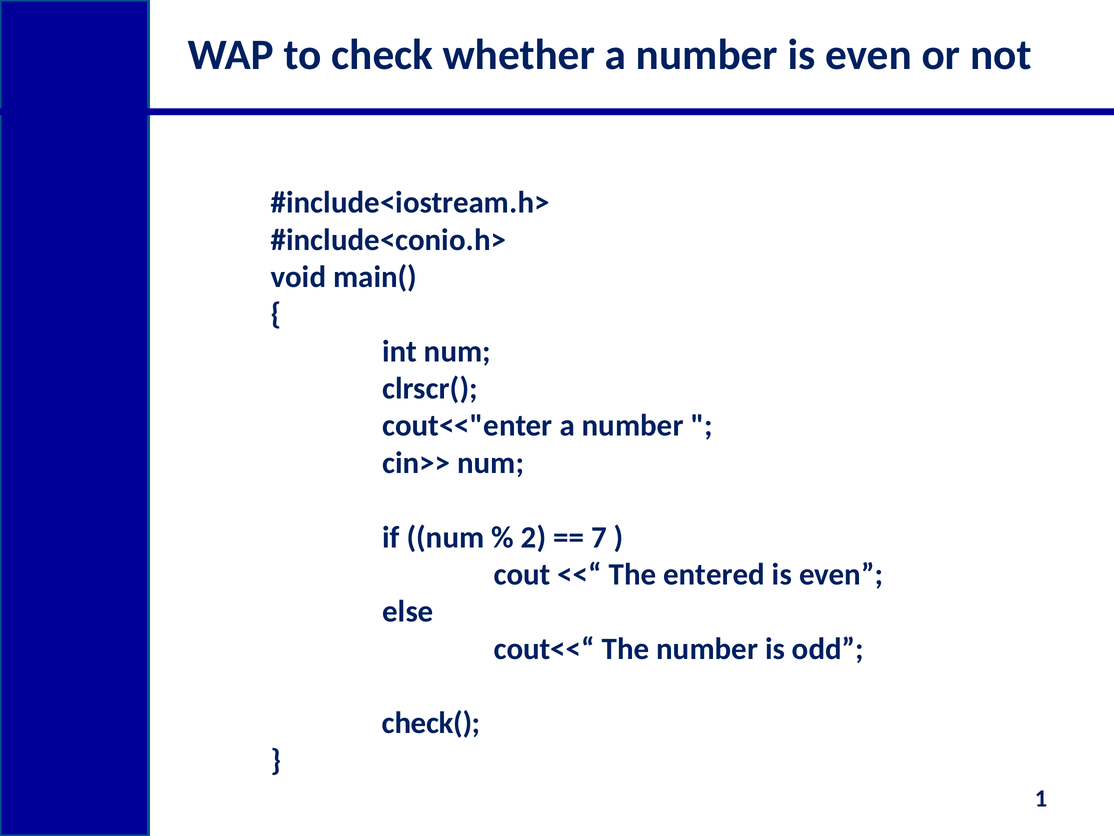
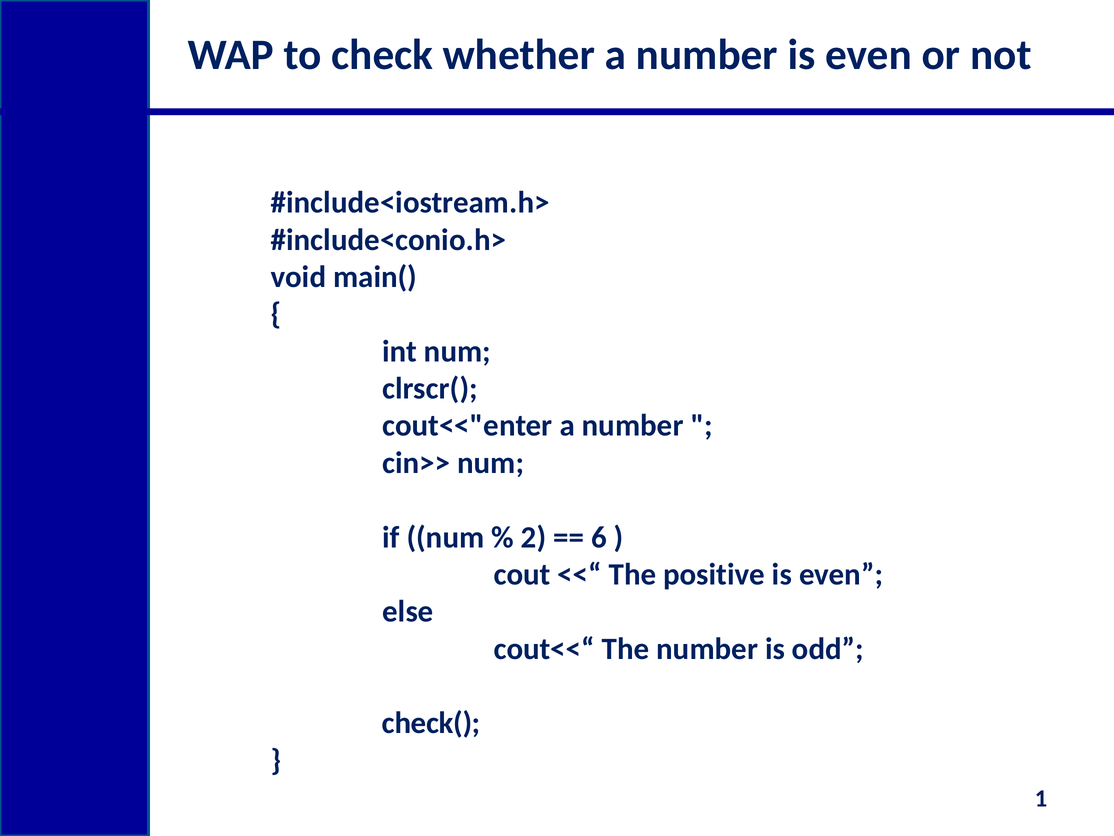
7: 7 -> 6
entered: entered -> positive
